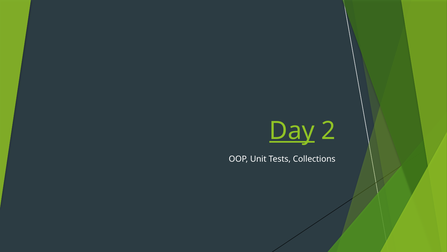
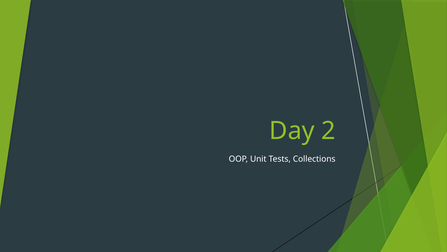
Day underline: present -> none
